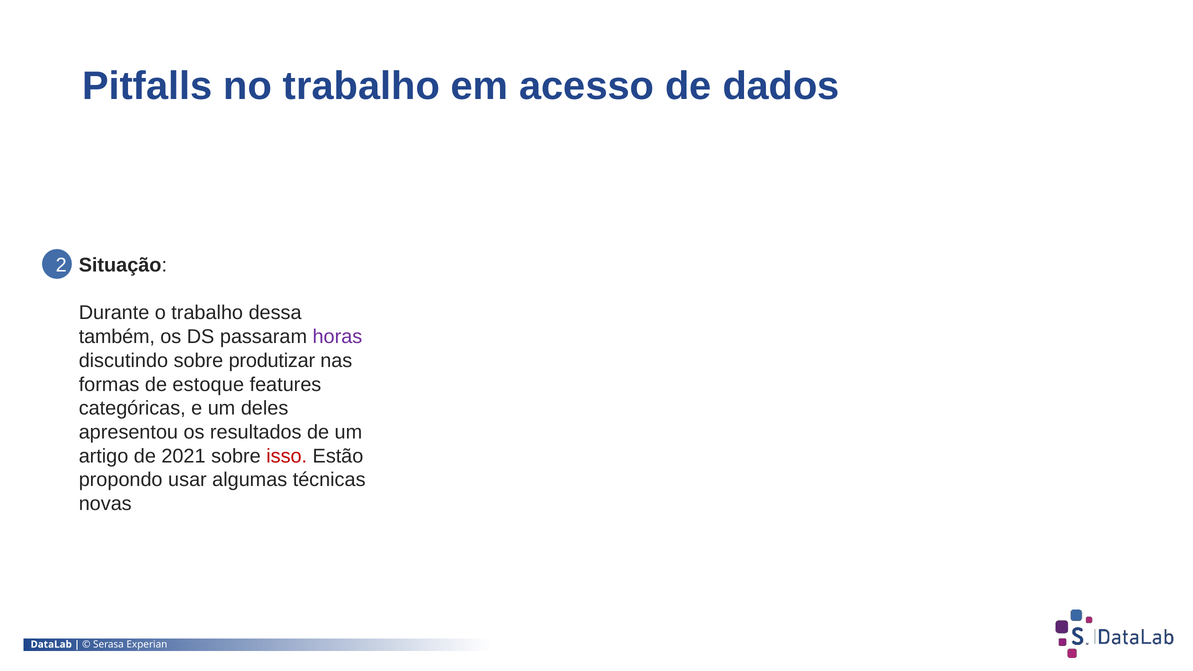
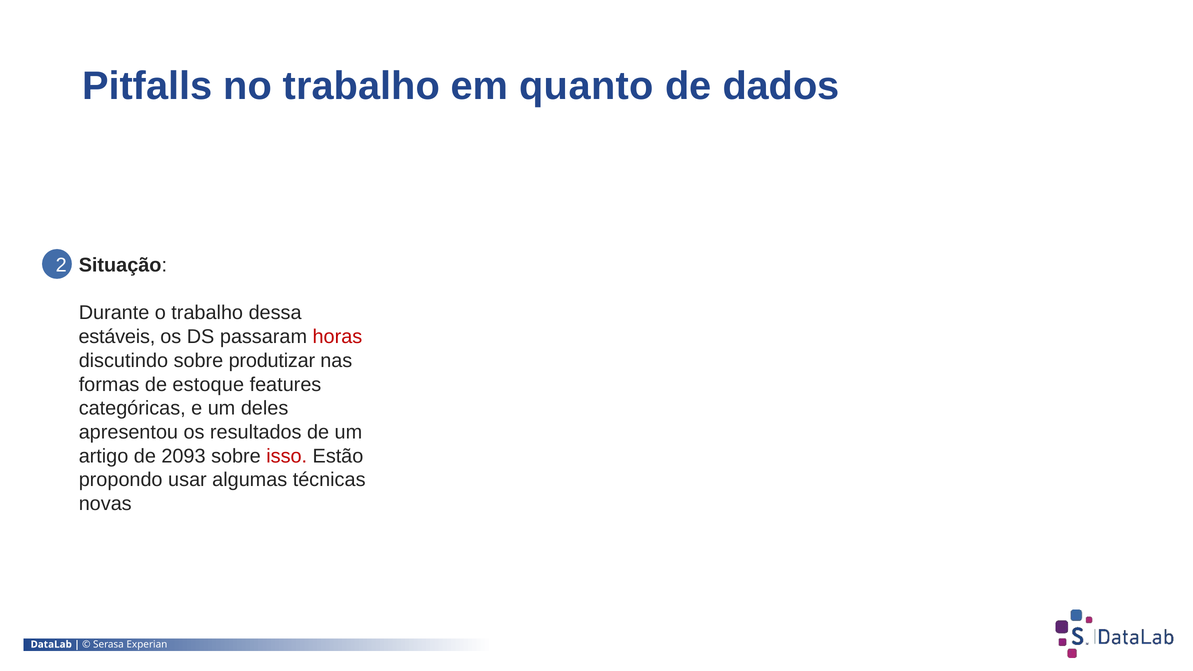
acesso: acesso -> quanto
também: também -> estáveis
horas colour: purple -> red
2021: 2021 -> 2093
